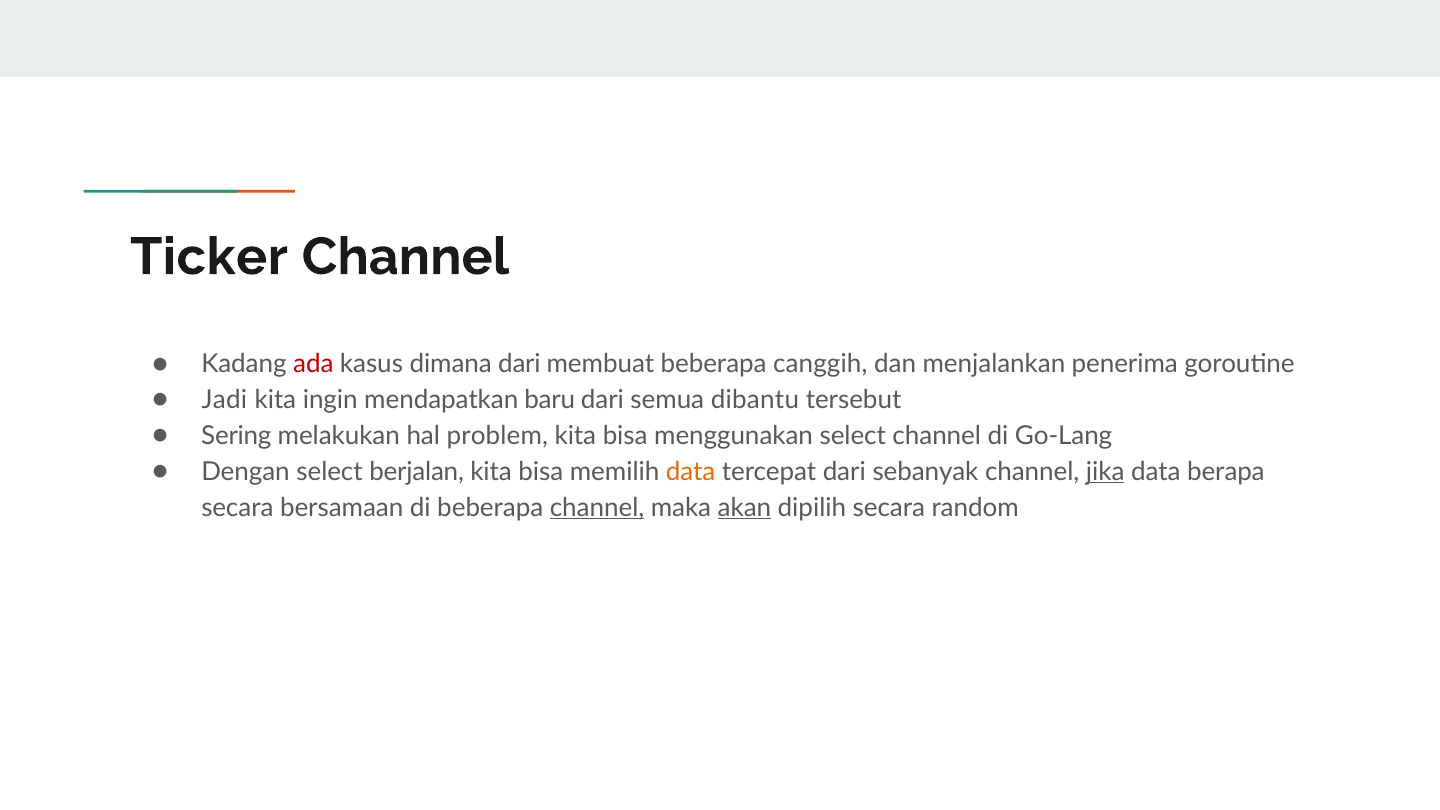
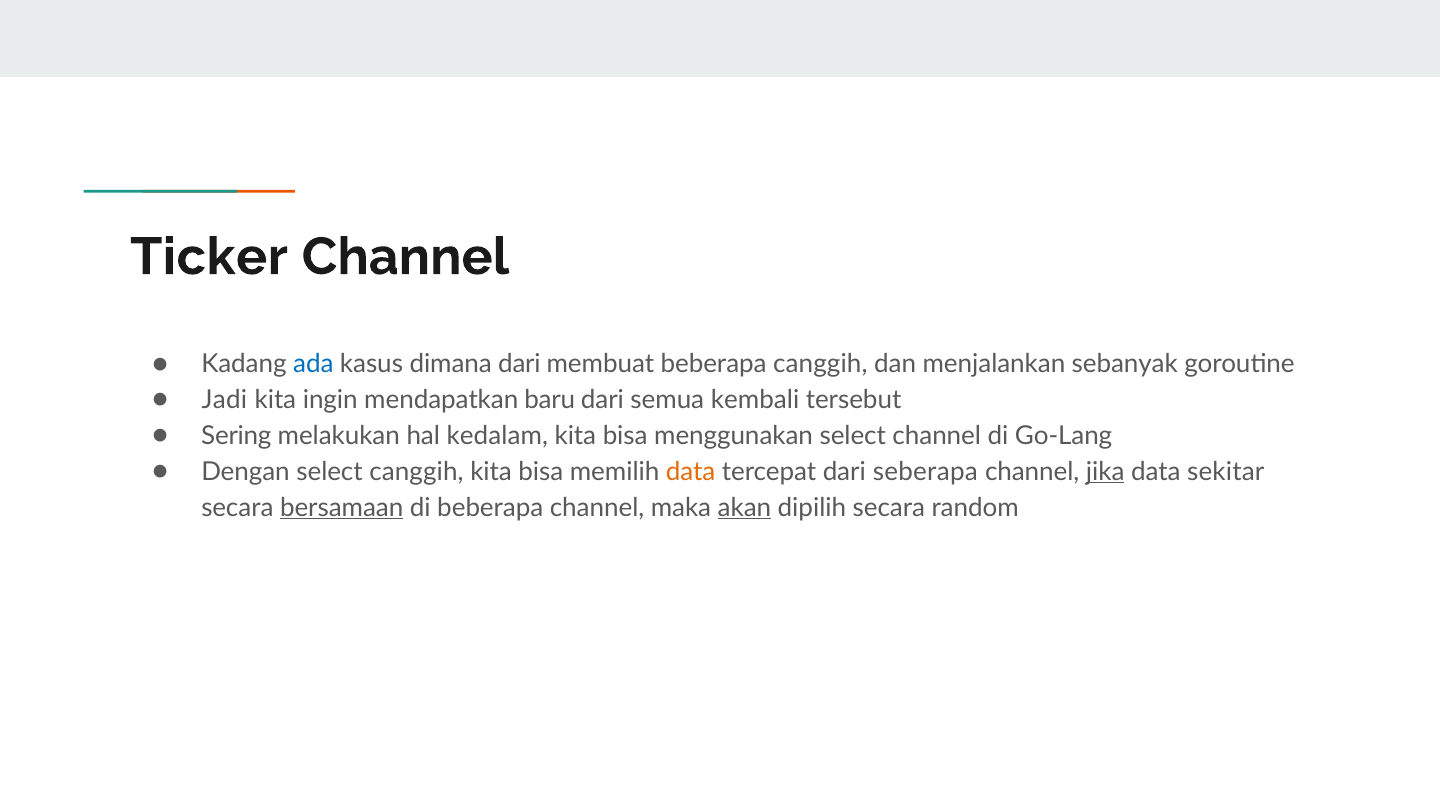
ada colour: red -> blue
penerima: penerima -> sebanyak
dibantu: dibantu -> kembali
problem: problem -> kedalam
select berjalan: berjalan -> canggih
sebanyak: sebanyak -> seberapa
berapa: berapa -> sekitar
bersamaan underline: none -> present
channel at (597, 507) underline: present -> none
